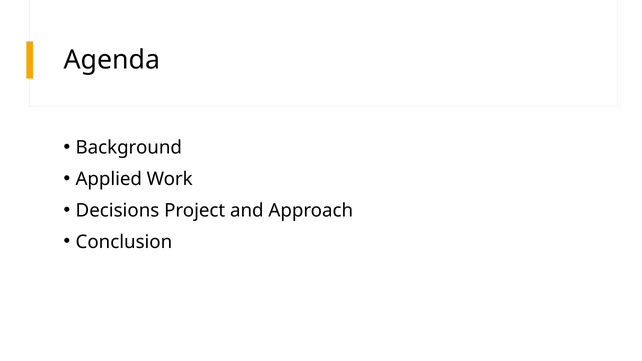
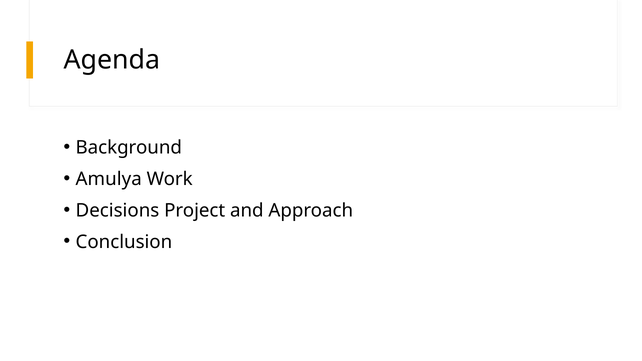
Applied: Applied -> Amulya
